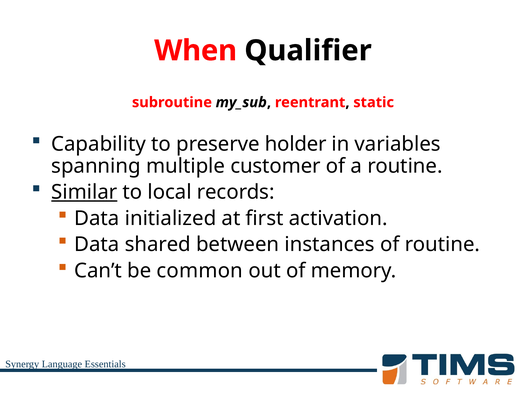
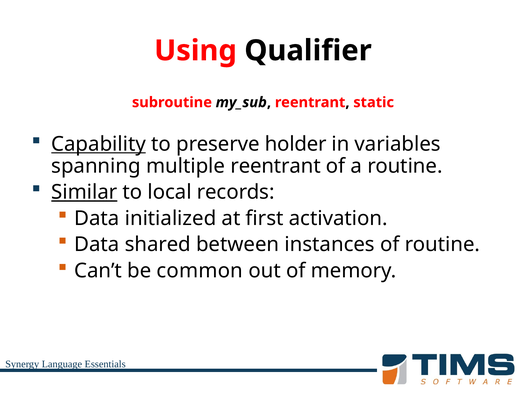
When: When -> Using
Capability underline: none -> present
multiple customer: customer -> reentrant
